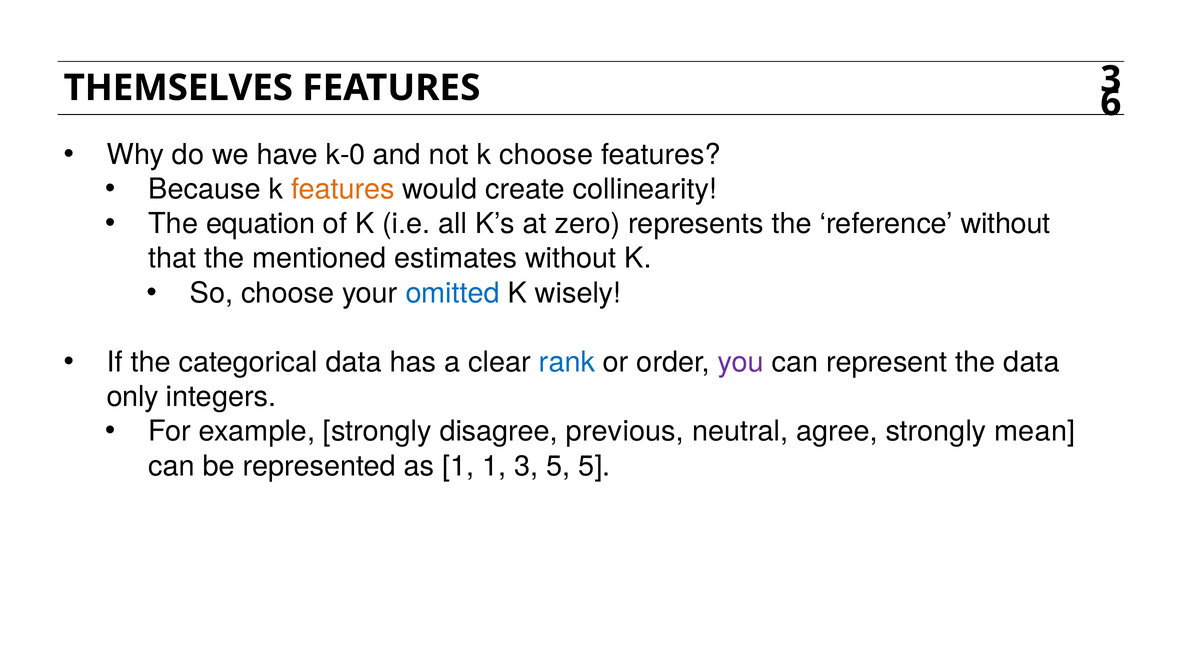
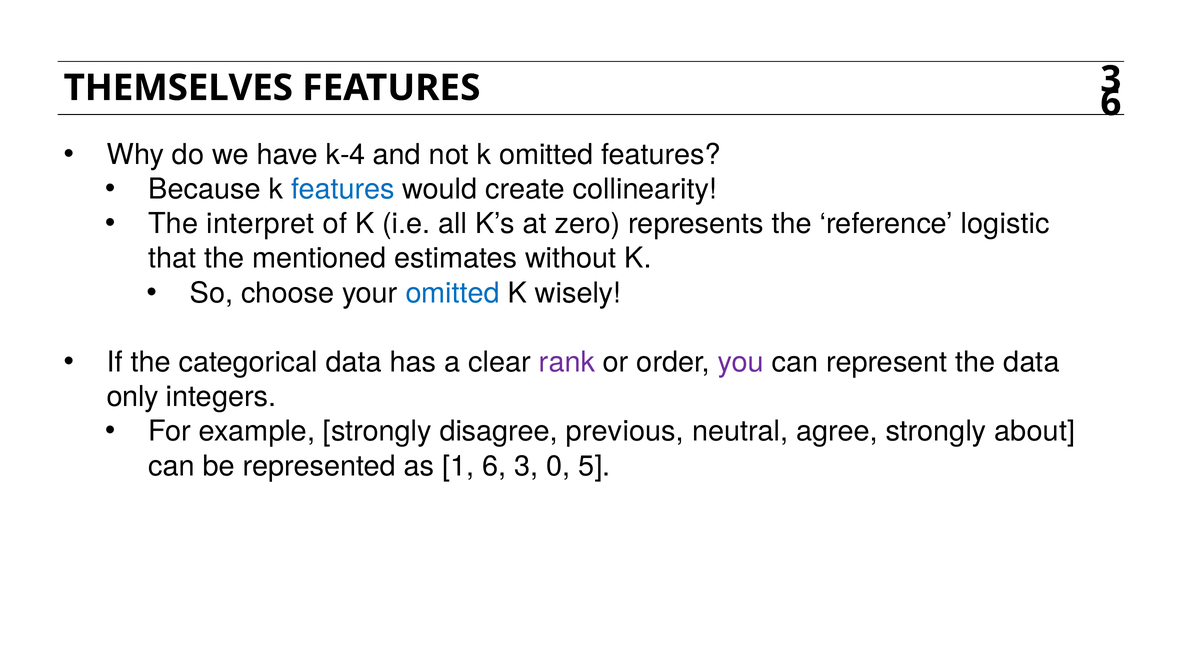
k-0: k-0 -> k-4
k choose: choose -> omitted
features at (343, 189) colour: orange -> blue
equation: equation -> interpret
reference without: without -> logistic
rank colour: blue -> purple
mean: mean -> about
1 1: 1 -> 6
3 5: 5 -> 0
